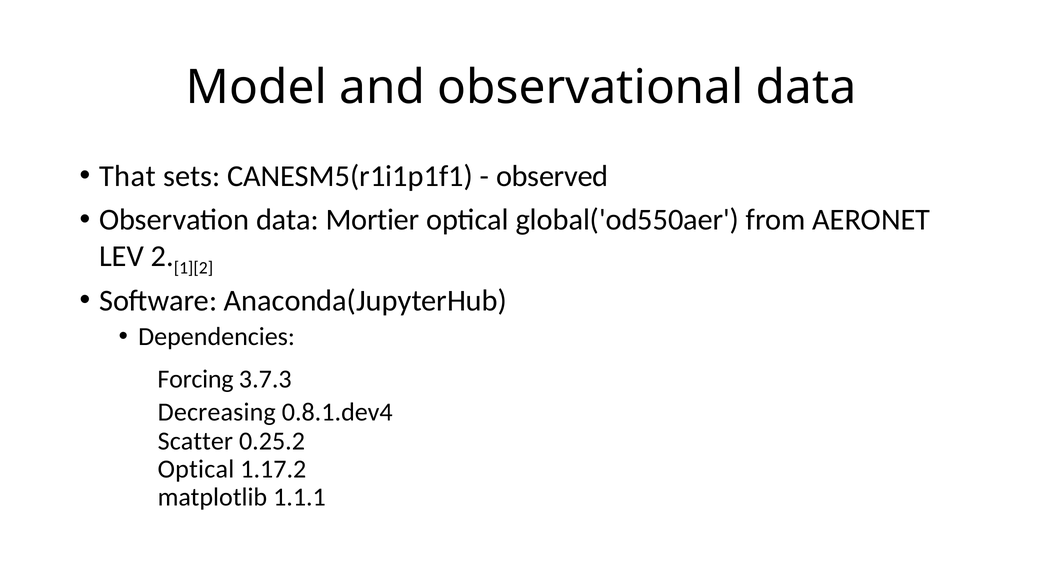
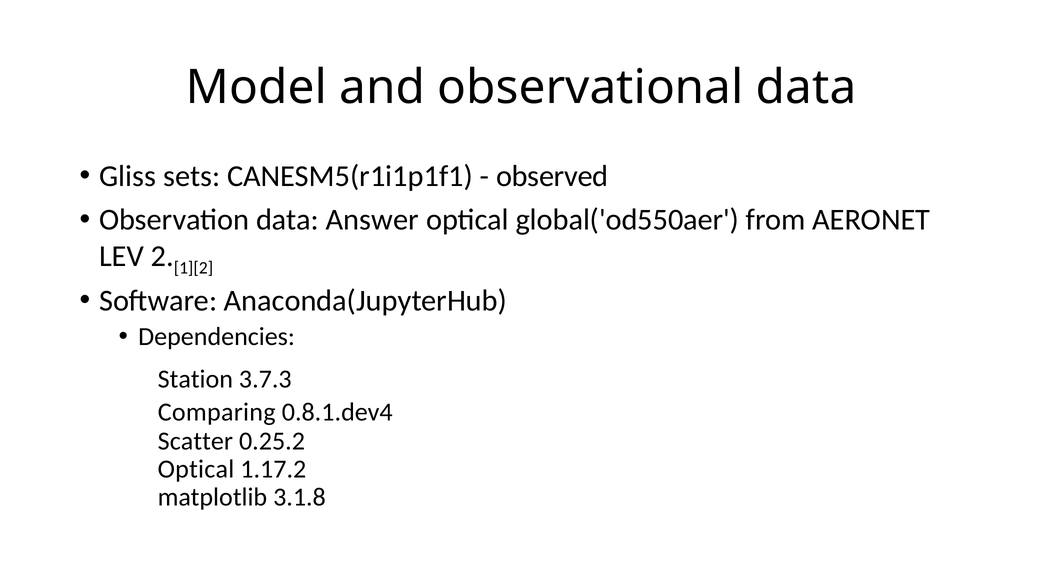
That: That -> Gliss
Mortier: Mortier -> Answer
Forcing: Forcing -> Station
Decreasing: Decreasing -> Comparing
1.1.1: 1.1.1 -> 3.1.8
